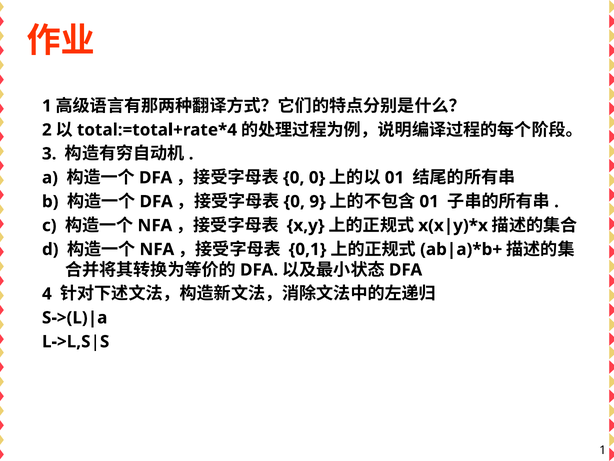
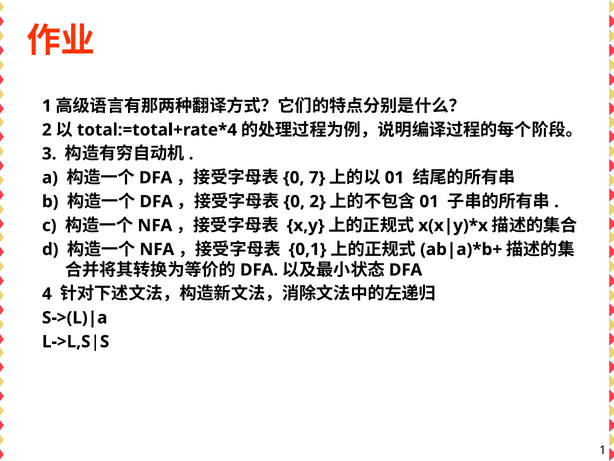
0 at (317, 178): 0 -> 7
9 at (318, 201): 9 -> 2
